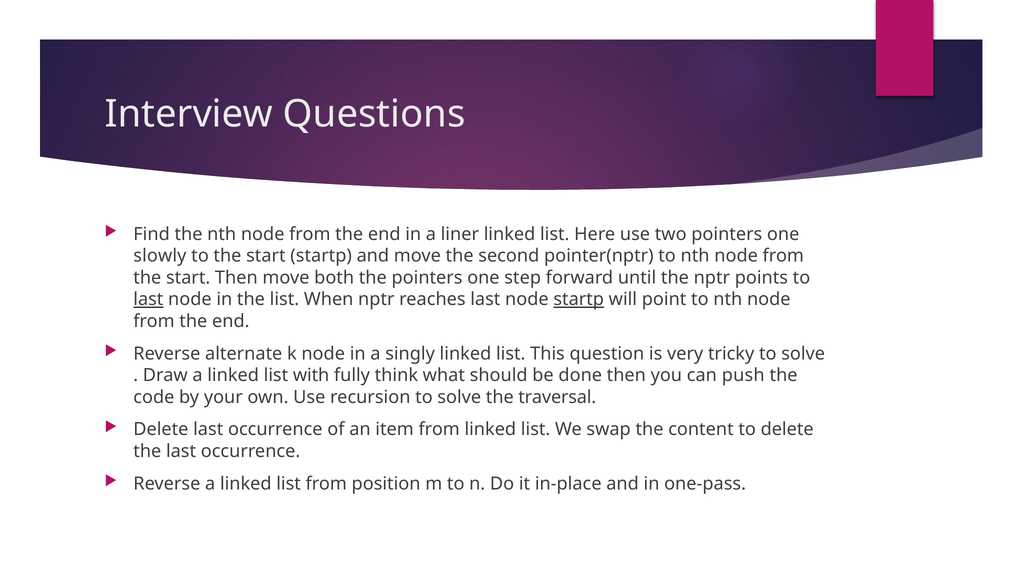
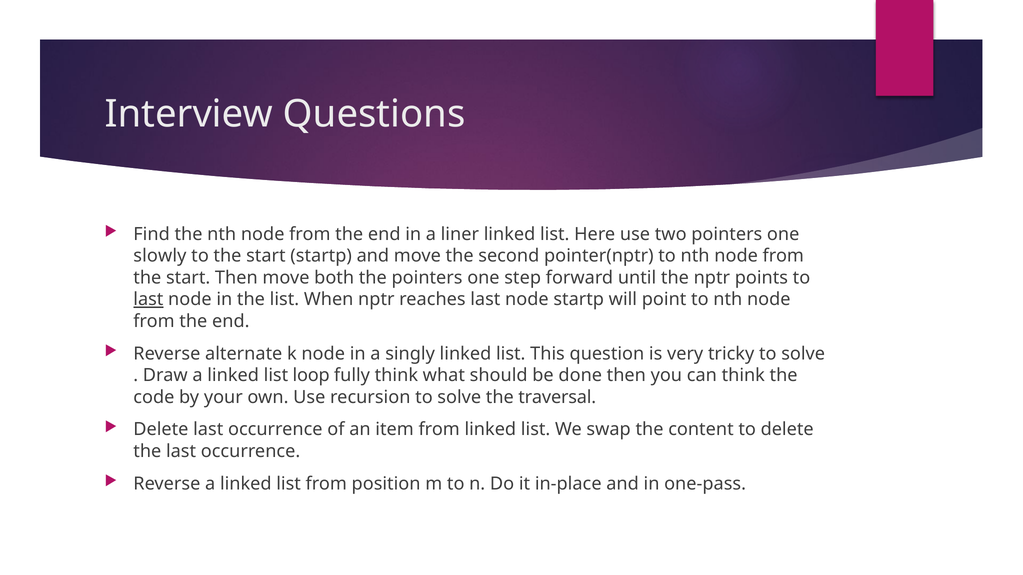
startp at (579, 300) underline: present -> none
with: with -> loop
can push: push -> think
